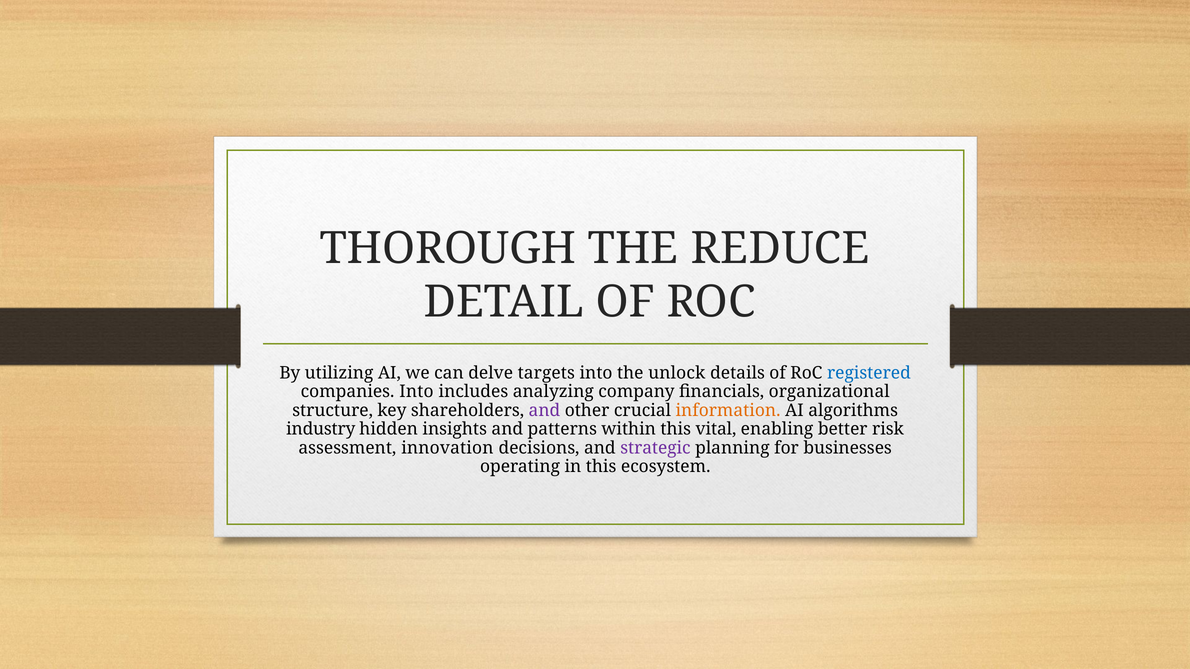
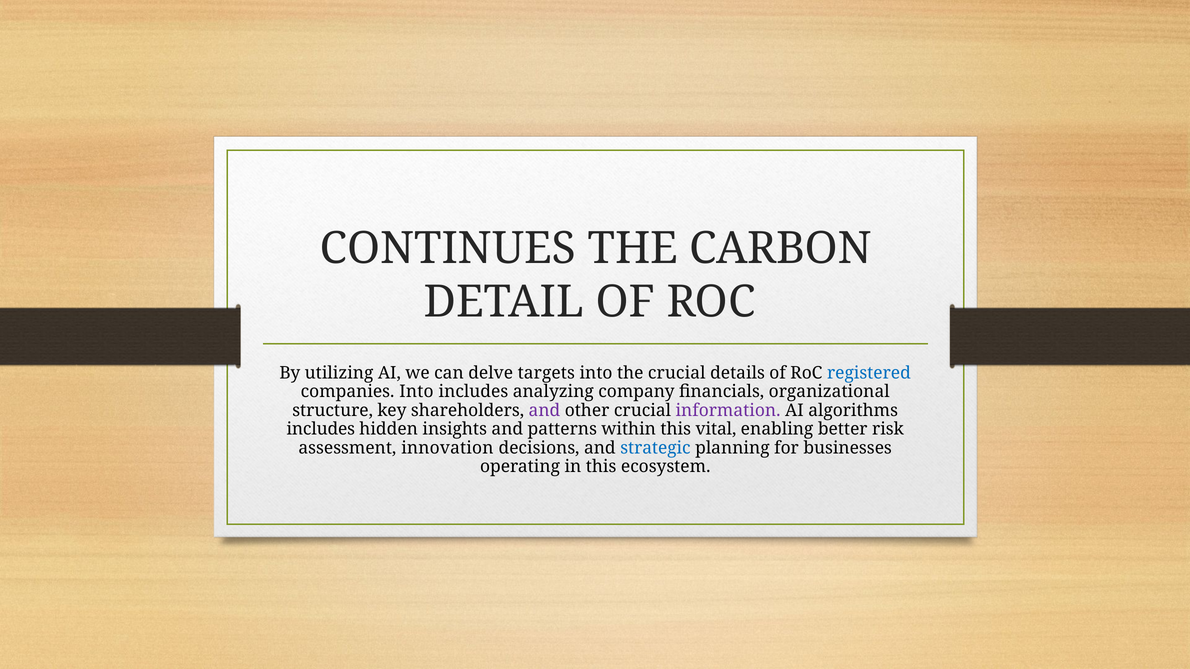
THOROUGH: THOROUGH -> CONTINUES
REDUCE: REDUCE -> CARBON
the unlock: unlock -> crucial
information colour: orange -> purple
industry at (321, 429): industry -> includes
strategic colour: purple -> blue
